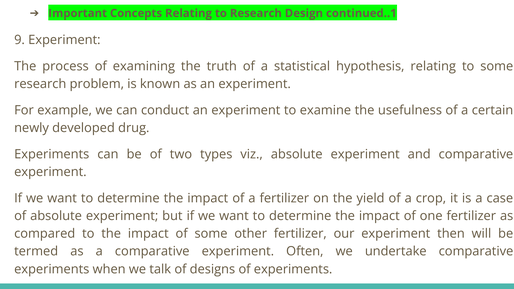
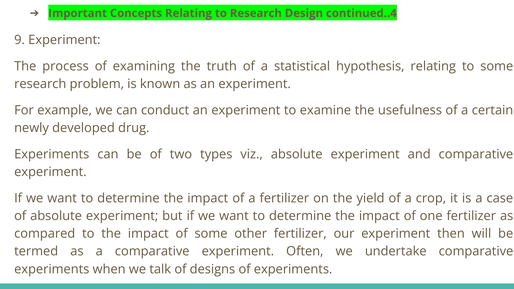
continued..1: continued..1 -> continued..4
